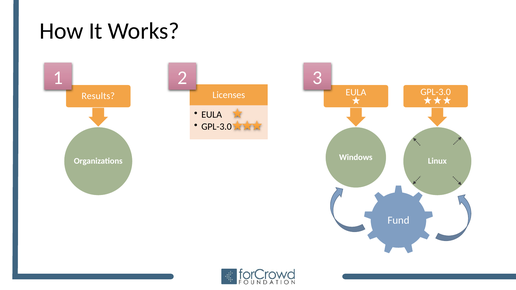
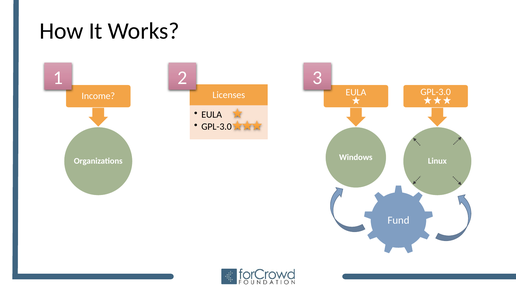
Results: Results -> Income
